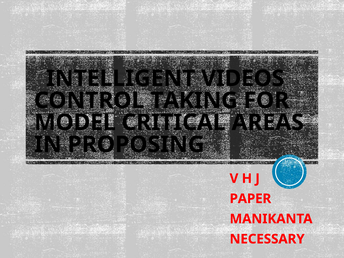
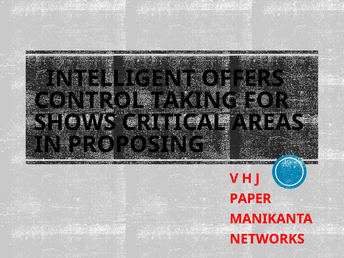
VIDEOS: VIDEOS -> OFFERS
MODEL: MODEL -> SHOWS
NECESSARY: NECESSARY -> NETWORKS
